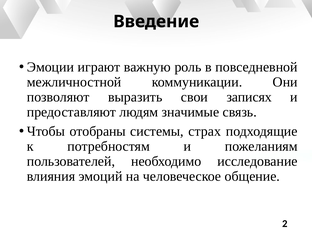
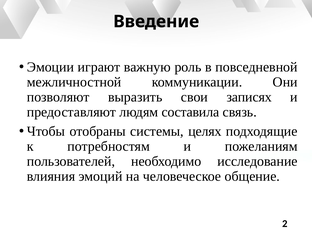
значимые: значимые -> составила
страх: страх -> целях
